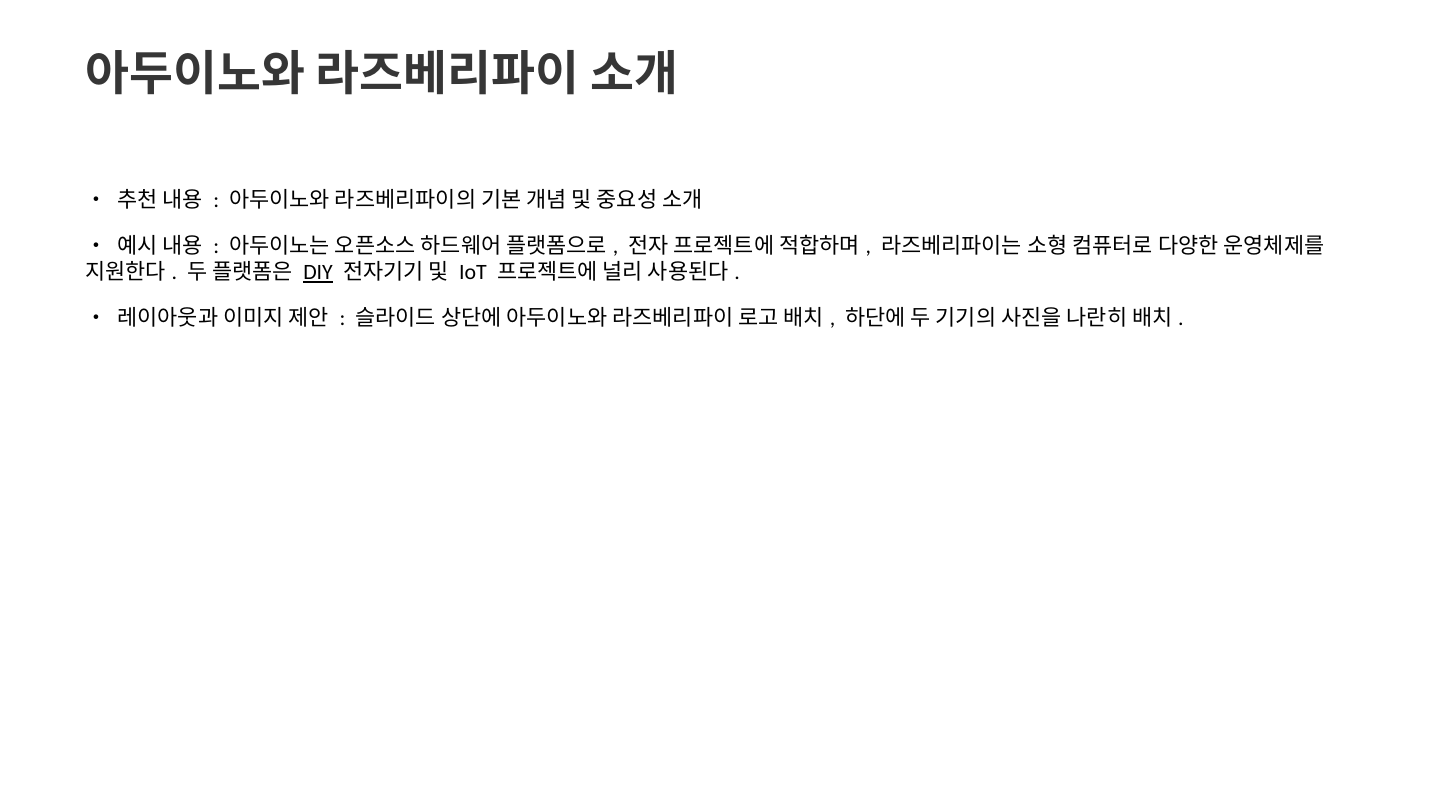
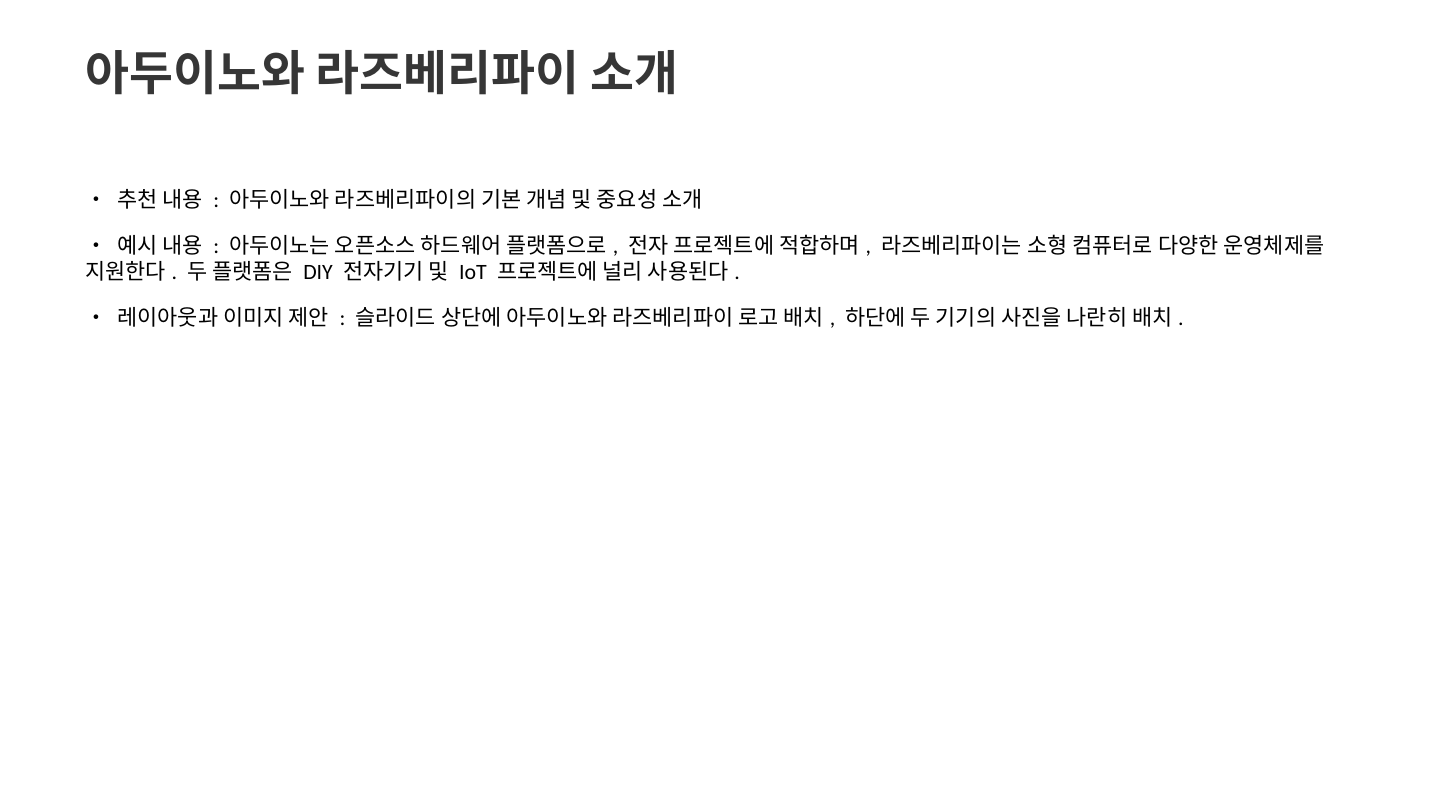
DIY underline: present -> none
